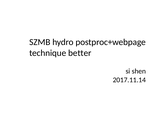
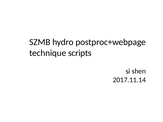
better: better -> scripts
